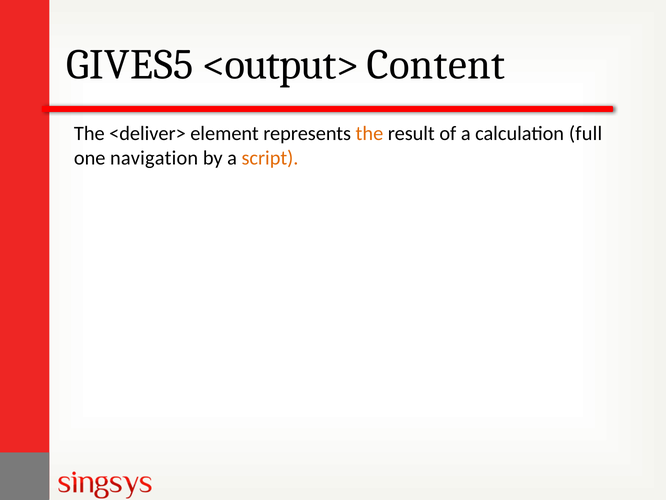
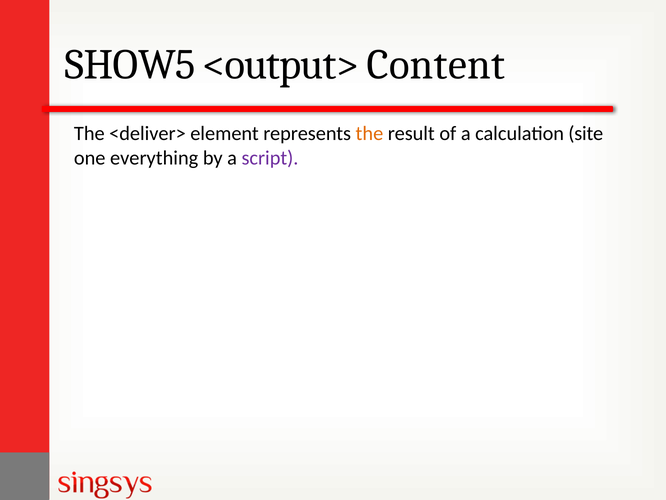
GIVES5: GIVES5 -> SHOW5
full: full -> site
navigation: navigation -> everything
script colour: orange -> purple
